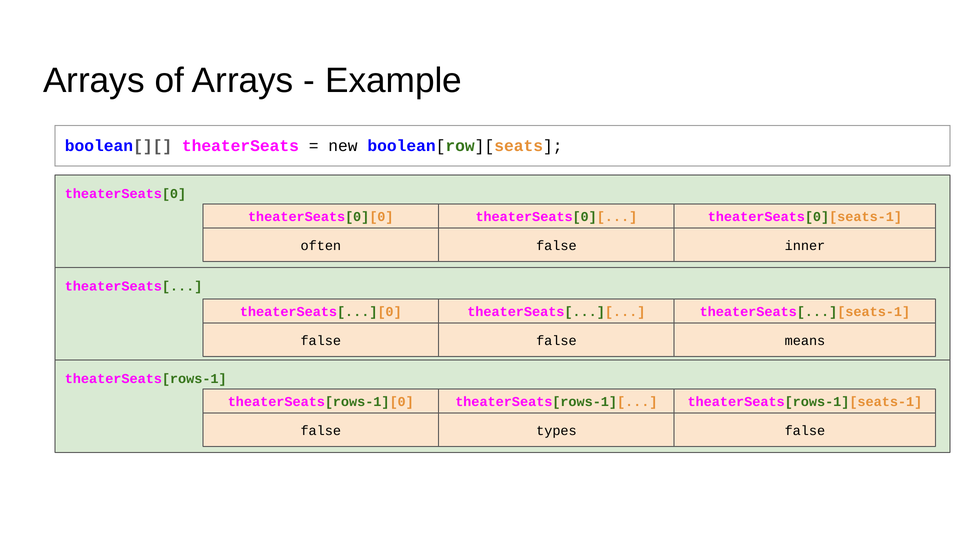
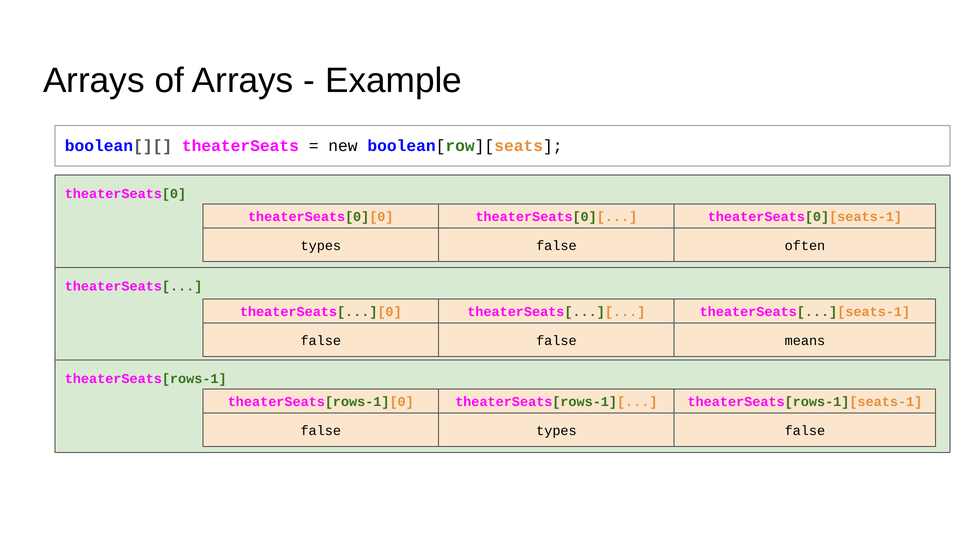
often at (321, 246): often -> types
inner: inner -> often
